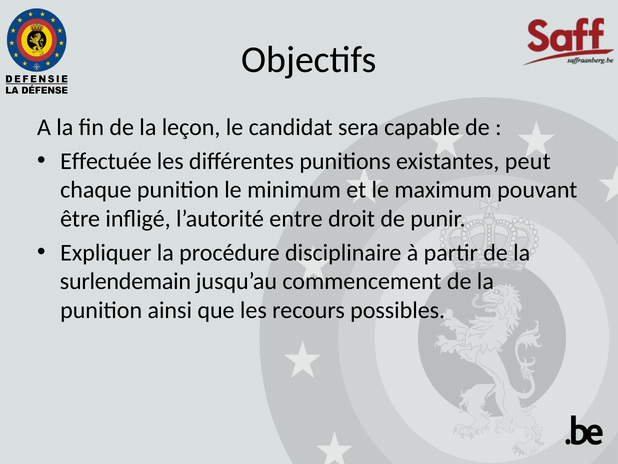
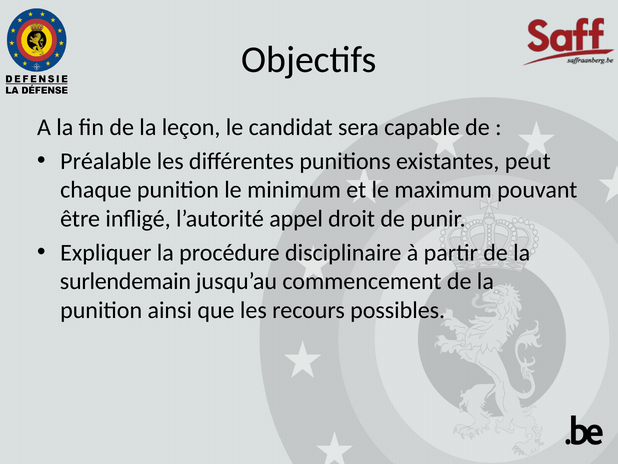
Effectuée: Effectuée -> Préalable
entre: entre -> appel
